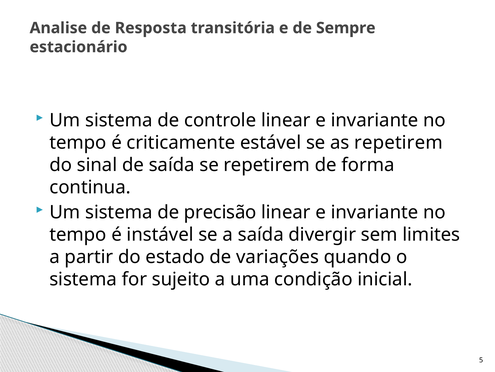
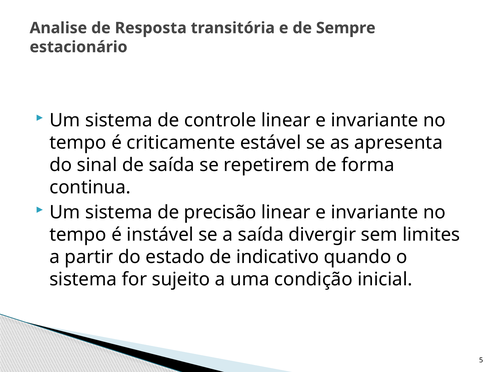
as repetirem: repetirem -> apresenta
variações: variações -> indicativo
